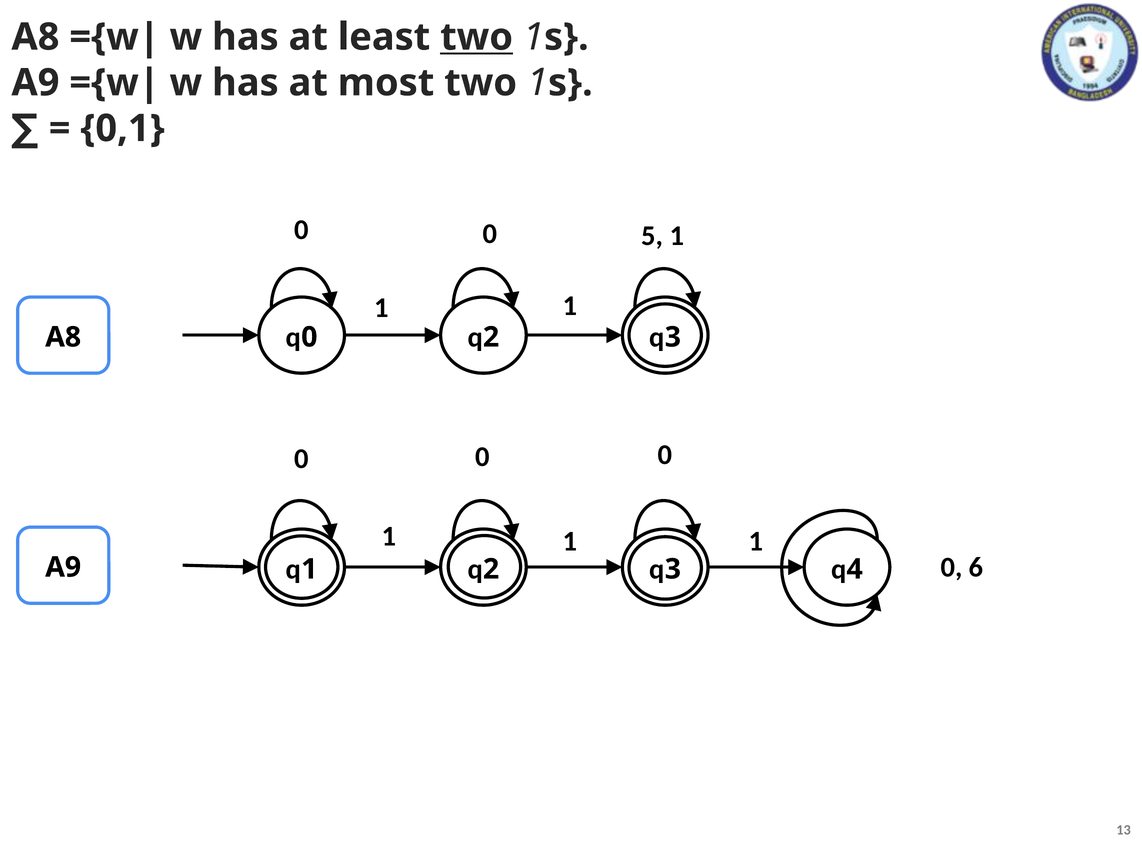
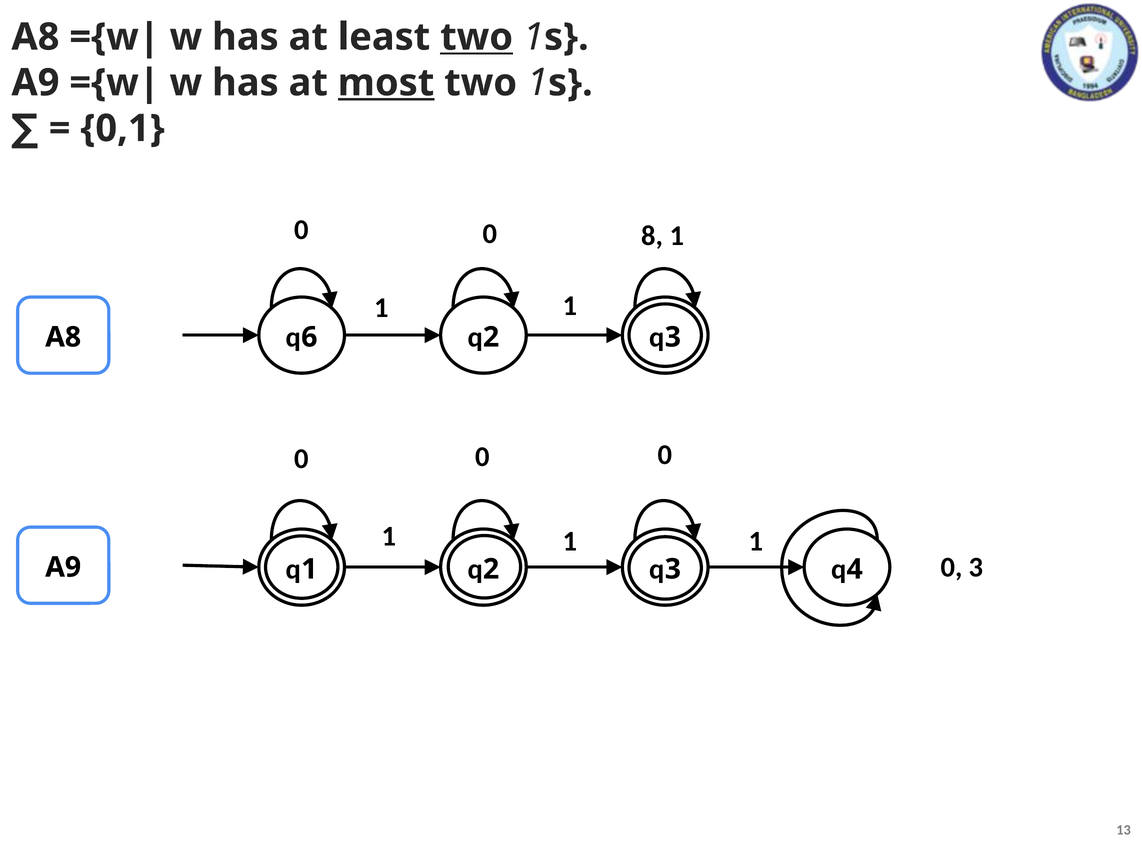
most underline: none -> present
5: 5 -> 8
0 at (309, 337): 0 -> 6
0 6: 6 -> 3
